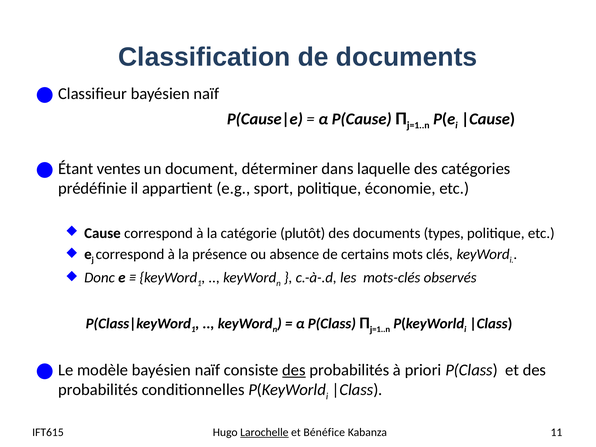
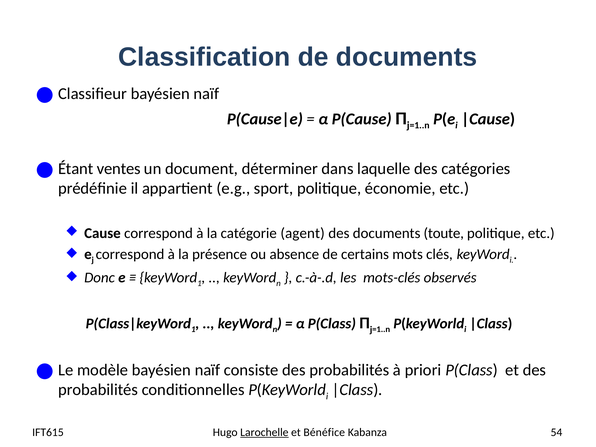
plutôt: plutôt -> agent
types: types -> toute
des at (294, 370) underline: present -> none
11: 11 -> 54
